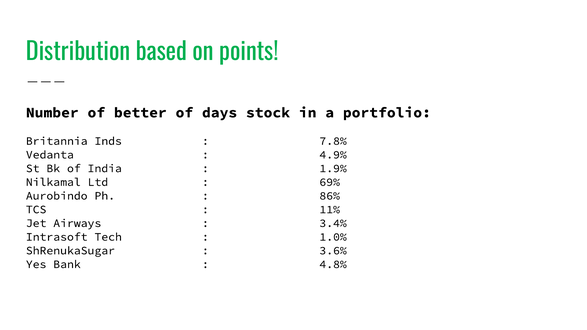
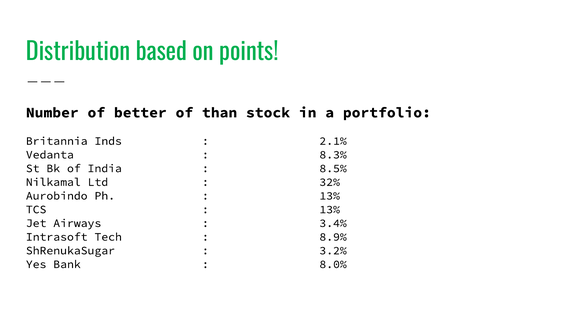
days: days -> than
7.8%: 7.8% -> 2.1%
4.9%: 4.9% -> 8.3%
1.9%: 1.9% -> 8.5%
69%: 69% -> 32%
86% at (330, 196): 86% -> 13%
11% at (330, 210): 11% -> 13%
1.0%: 1.0% -> 8.9%
3.6%: 3.6% -> 3.2%
4.8%: 4.8% -> 8.0%
